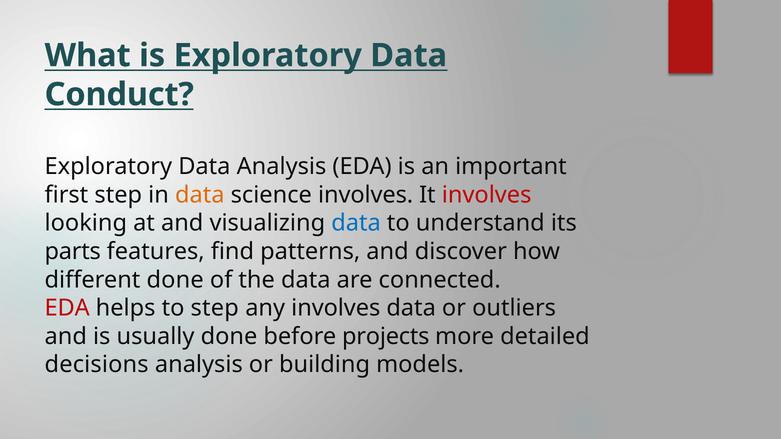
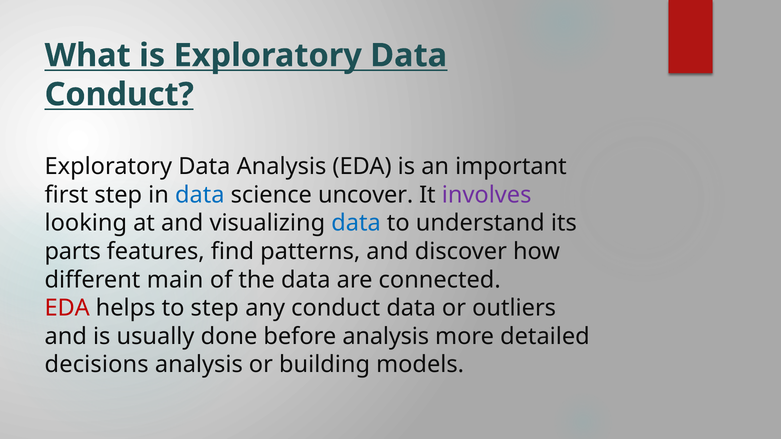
data at (200, 195) colour: orange -> blue
science involves: involves -> uncover
involves at (487, 195) colour: red -> purple
different done: done -> main
any involves: involves -> conduct
before projects: projects -> analysis
